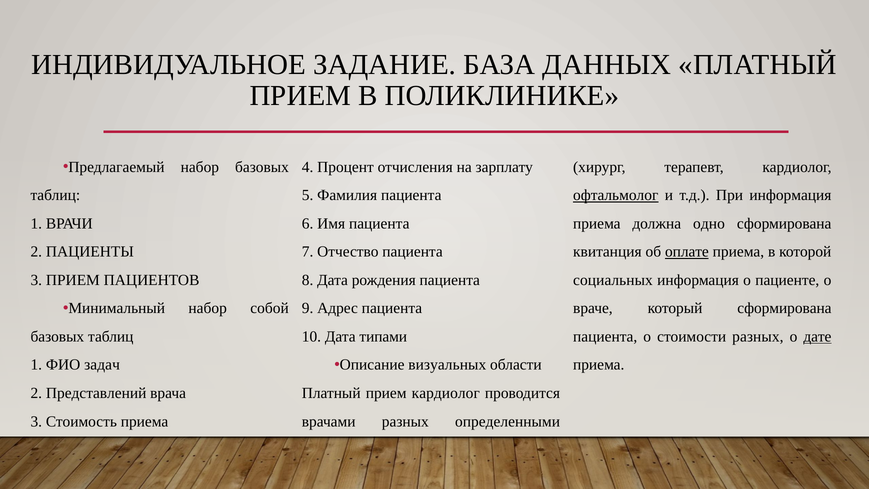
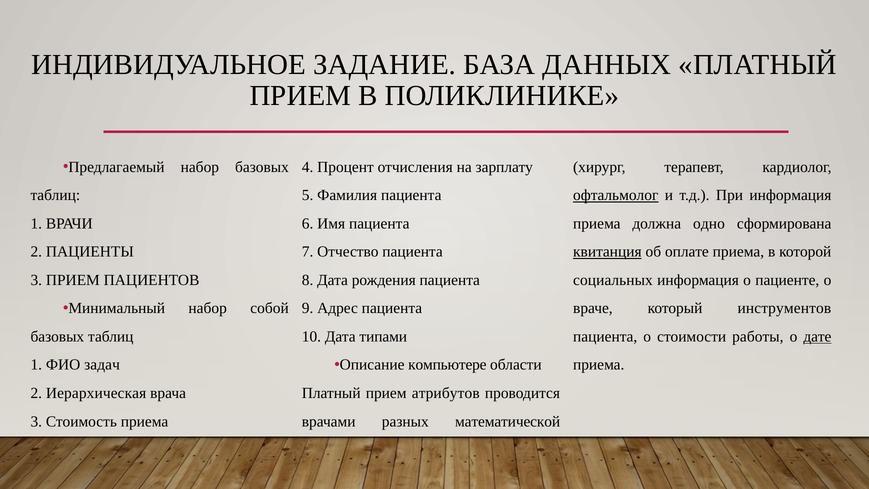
квитанция underline: none -> present
оплате underline: present -> none
который сформирована: сформирована -> инструментов
стоимости разных: разных -> работы
визуальных: визуальных -> компьютере
Представлений: Представлений -> Иерархическая
прием кардиолог: кардиолог -> атрибутов
определенными: определенными -> математической
